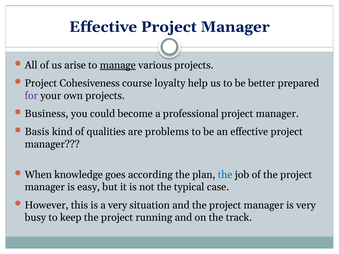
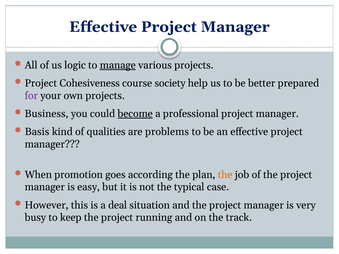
arise: arise -> logic
loyalty: loyalty -> society
become underline: none -> present
knowledge: knowledge -> promotion
the at (225, 175) colour: blue -> orange
a very: very -> deal
